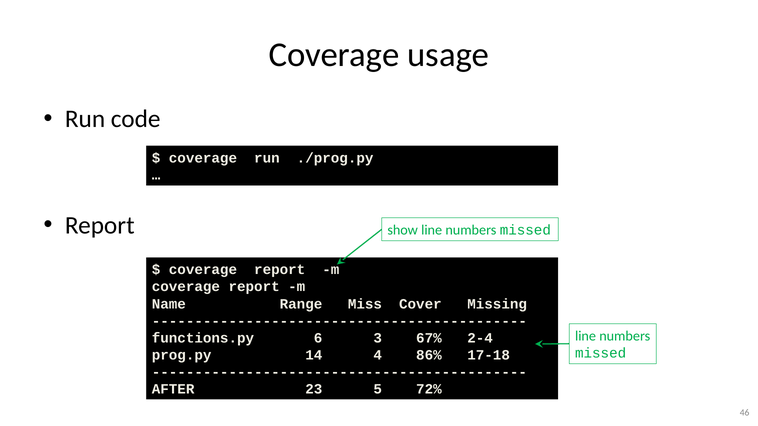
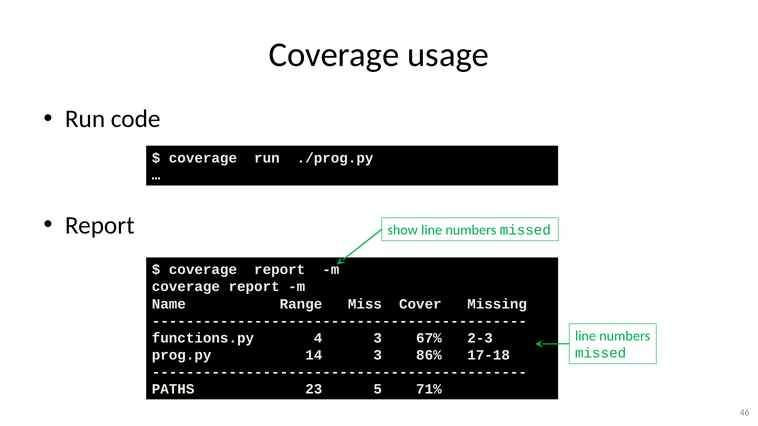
6: 6 -> 4
2-4: 2-4 -> 2-3
14 4: 4 -> 3
AFTER: AFTER -> PATHS
72%: 72% -> 71%
